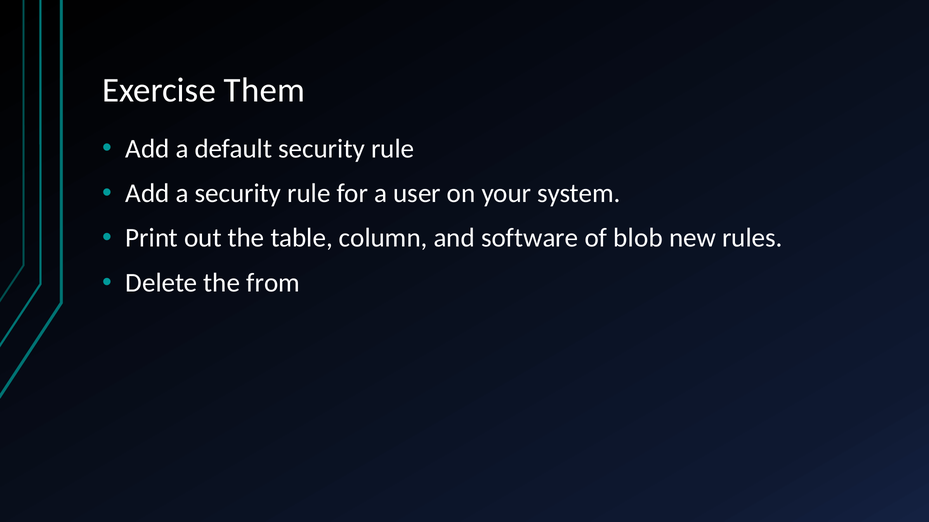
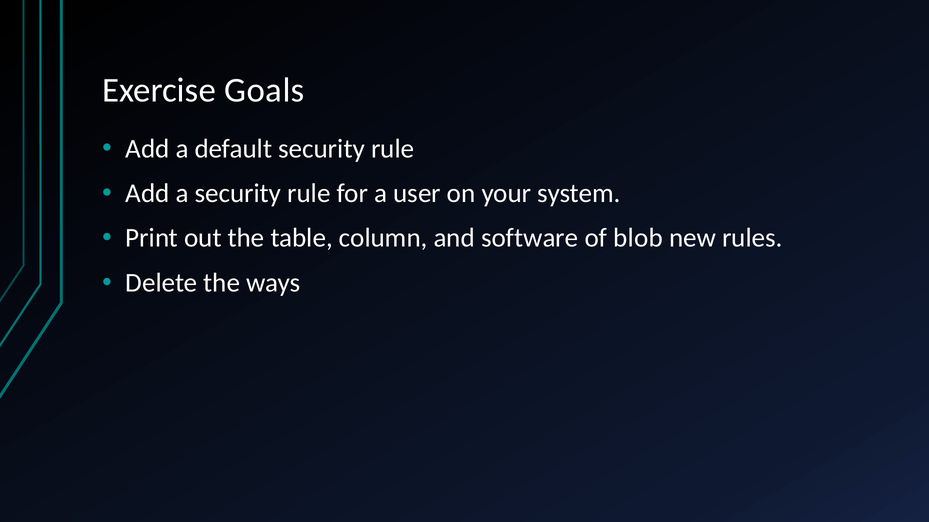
Them: Them -> Goals
from: from -> ways
